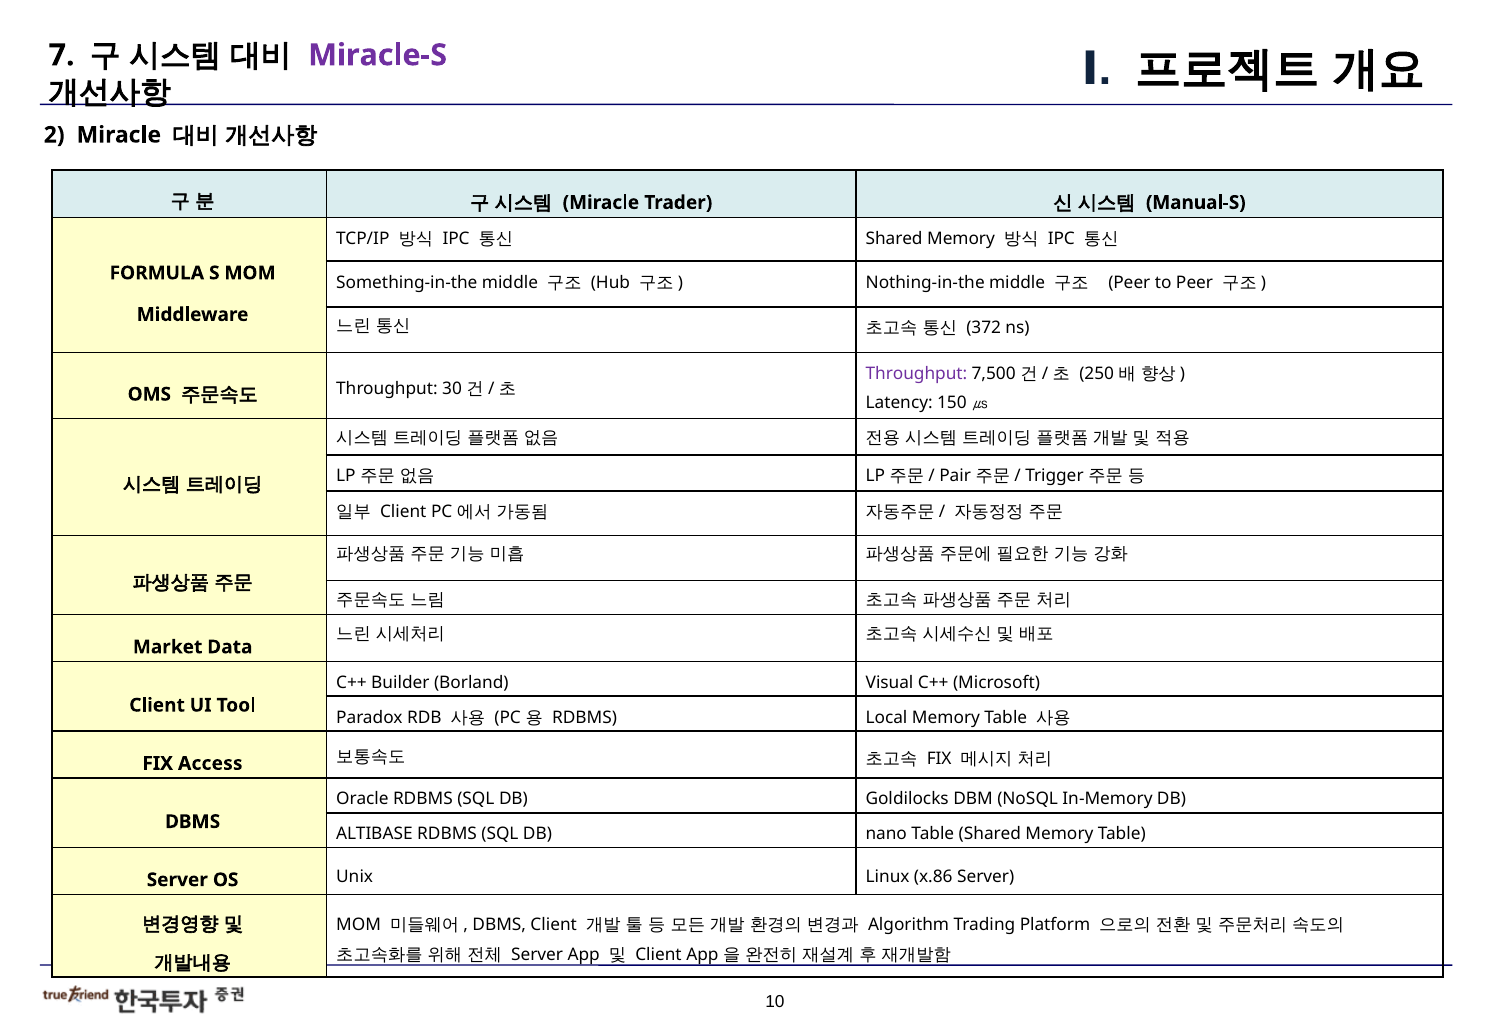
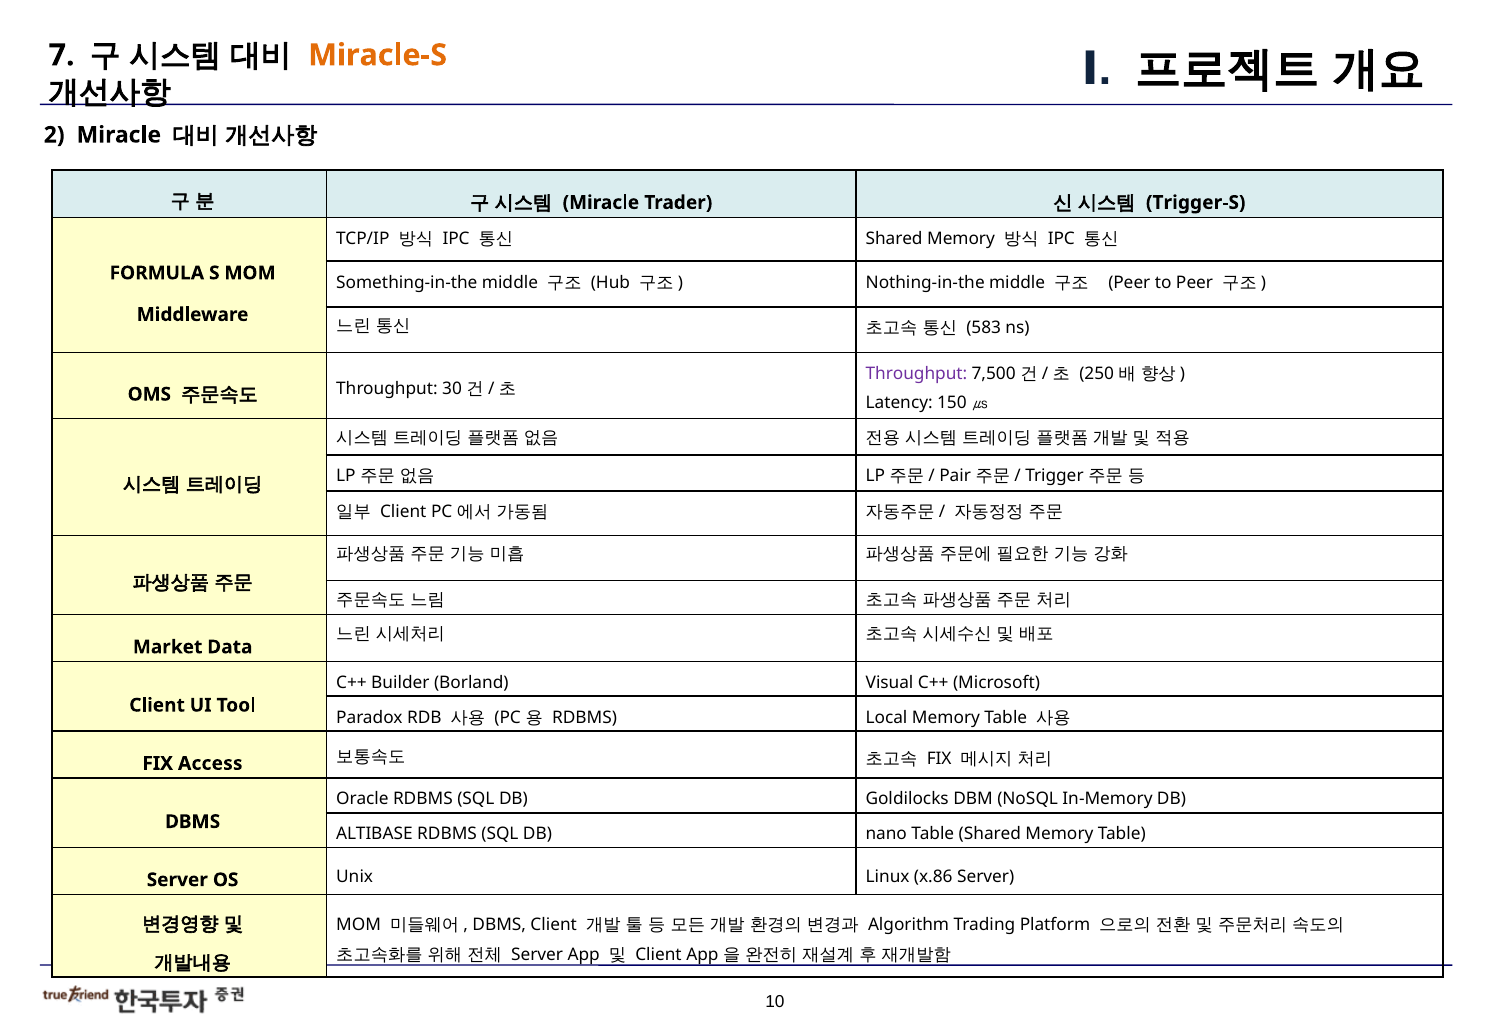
Miracle-S colour: purple -> orange
Manual-S: Manual-S -> Trigger-S
372: 372 -> 583
